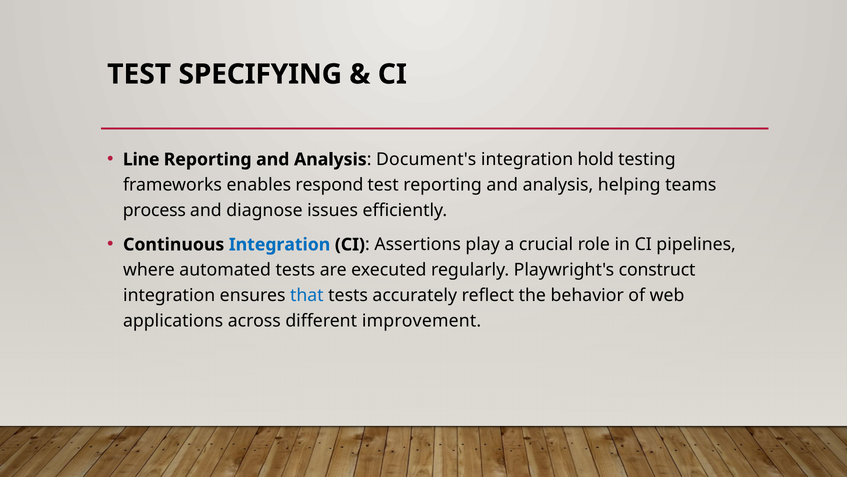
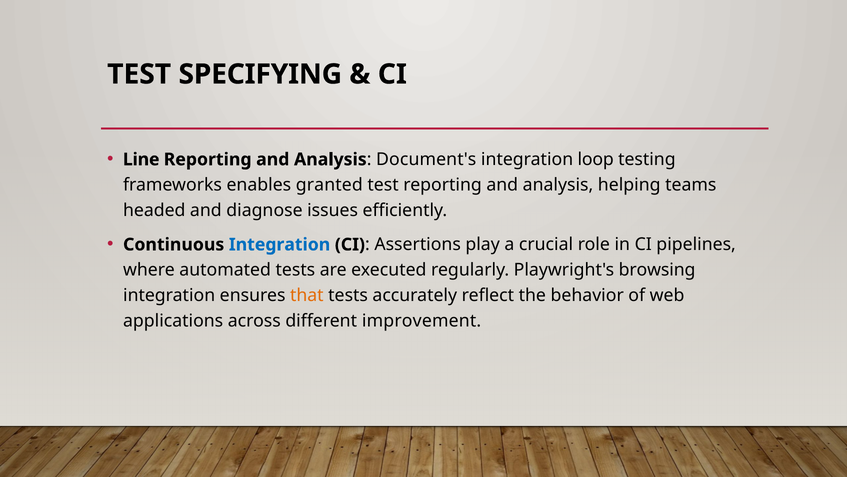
hold: hold -> loop
respond: respond -> granted
process: process -> headed
construct: construct -> browsing
that colour: blue -> orange
